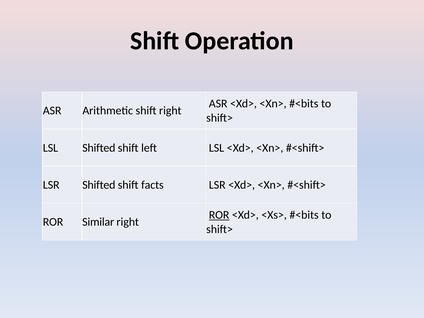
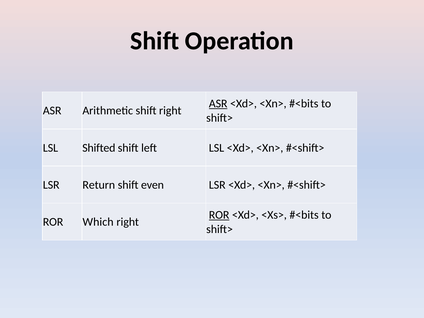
ASR at (218, 104) underline: none -> present
LSR Shifted: Shifted -> Return
facts: facts -> even
Similar: Similar -> Which
